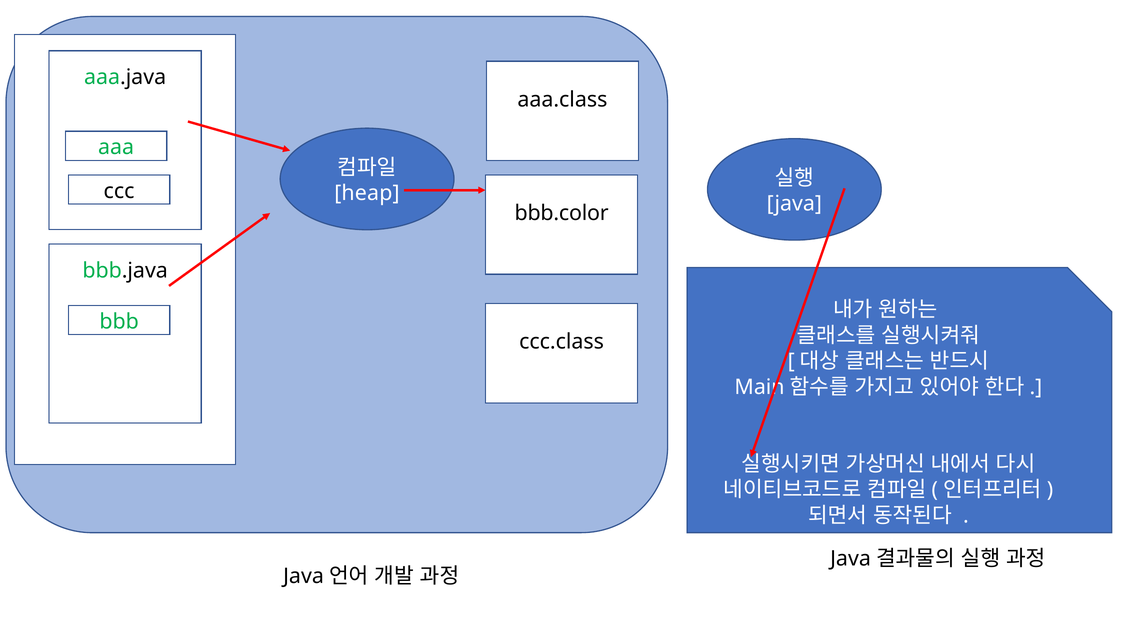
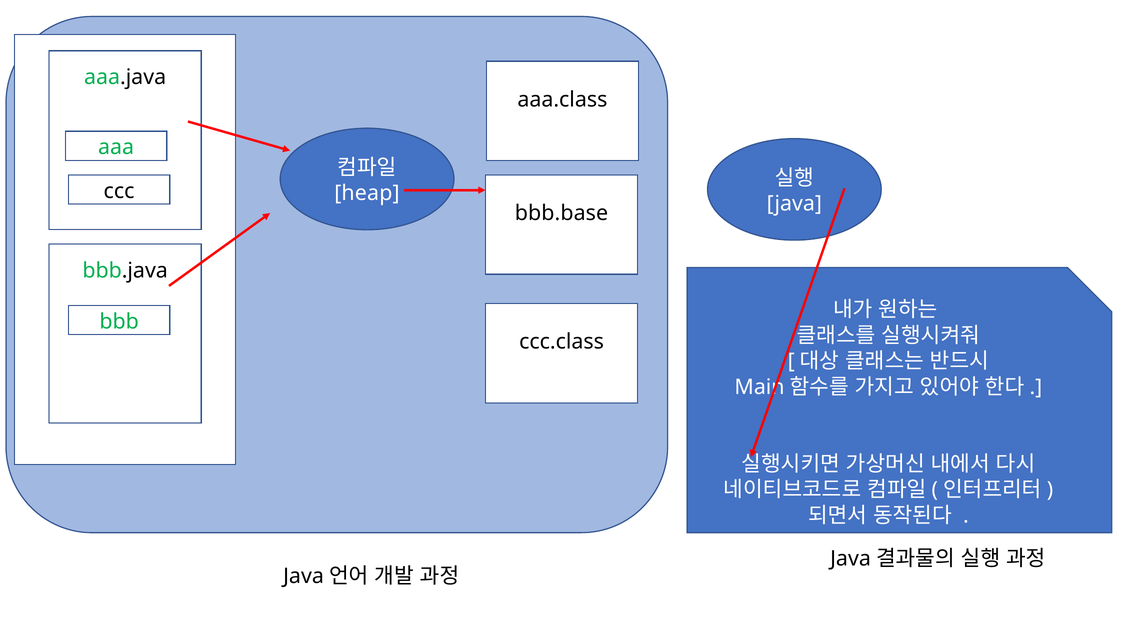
bbb.color: bbb.color -> bbb.base
